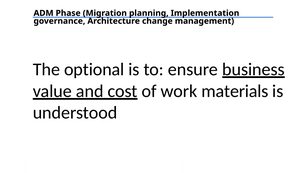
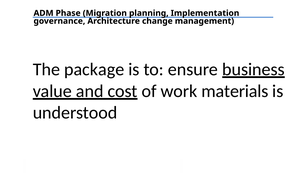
optional: optional -> package
